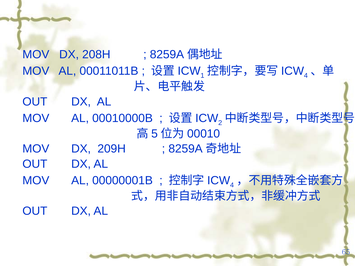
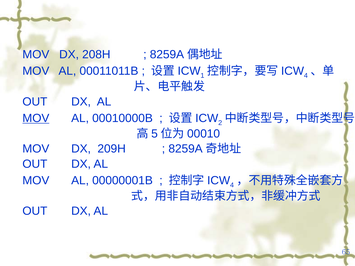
MOV at (36, 118) underline: none -> present
